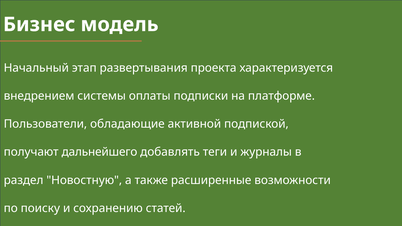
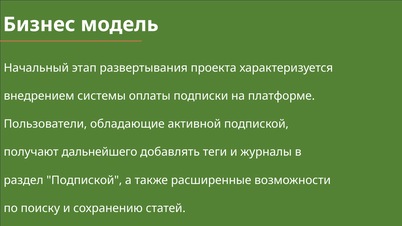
раздел Новостную: Новостную -> Подпиской
